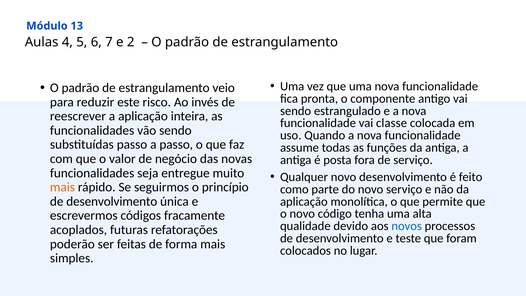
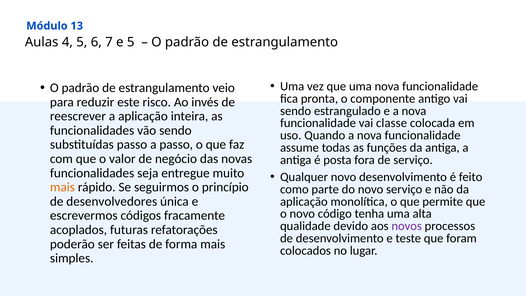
e 2: 2 -> 5
desenvolvimento at (112, 201): desenvolvimento -> desenvolvedores
novos colour: blue -> purple
